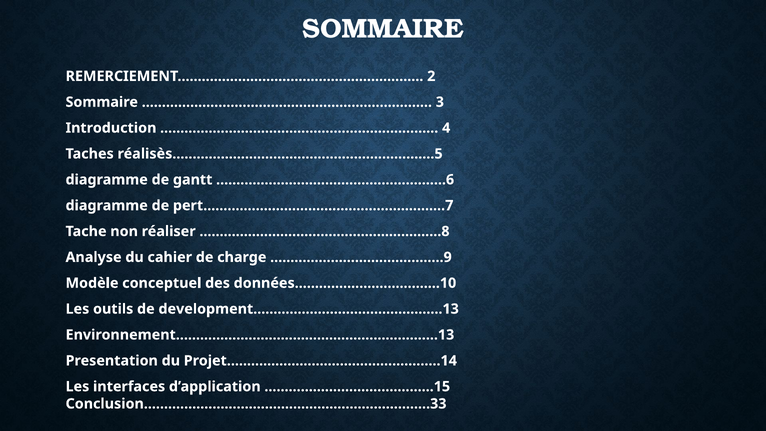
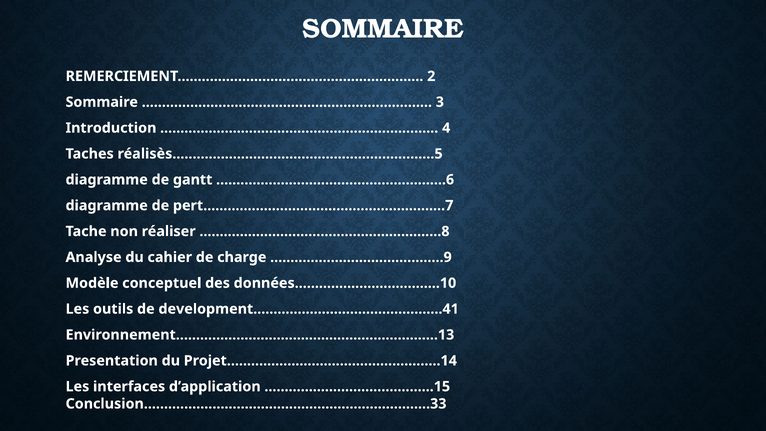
development...............................................13: development...............................................13 -> development...............................................41
